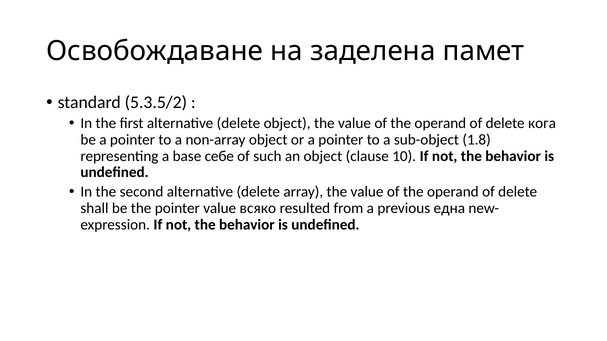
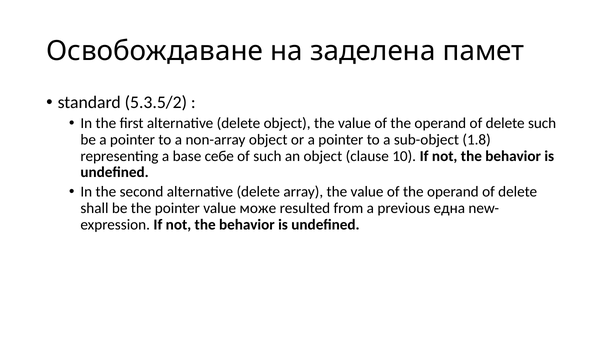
delete кога: кога -> such
всяко: всяко -> може
